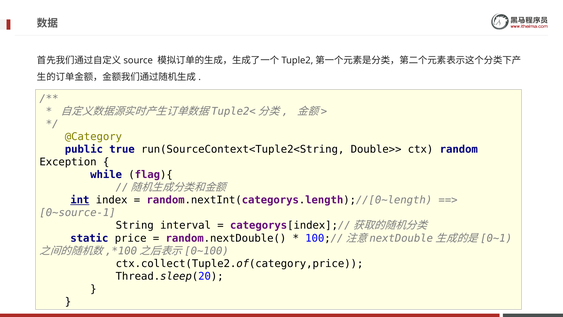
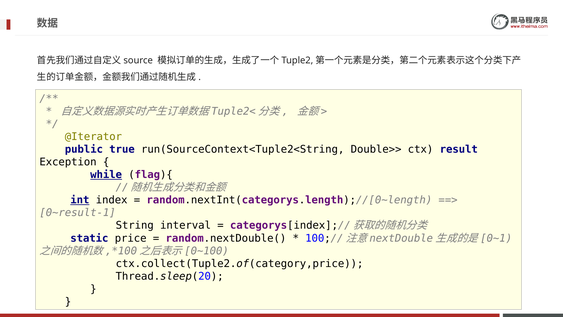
@Category: @Category -> @Iterator
random: random -> result
while underline: none -> present
0~source-1: 0~source-1 -> 0~result-1
